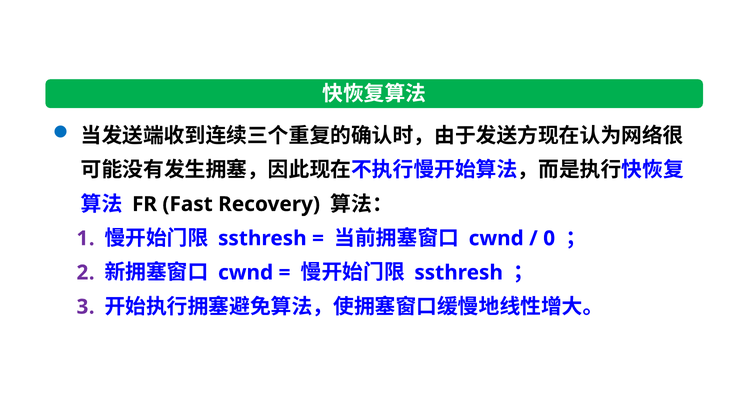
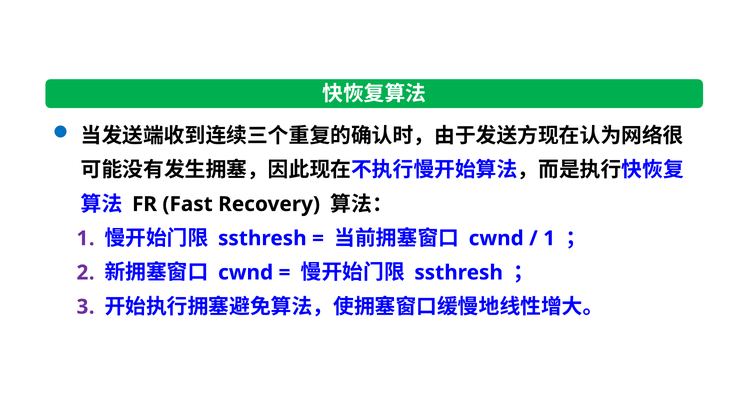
0 at (549, 239): 0 -> 1
